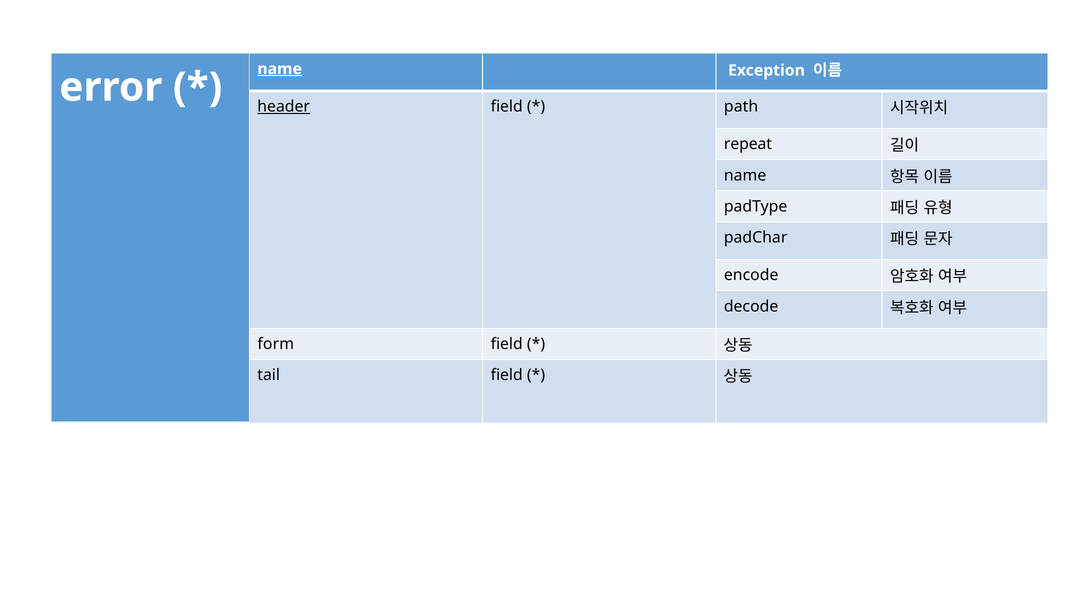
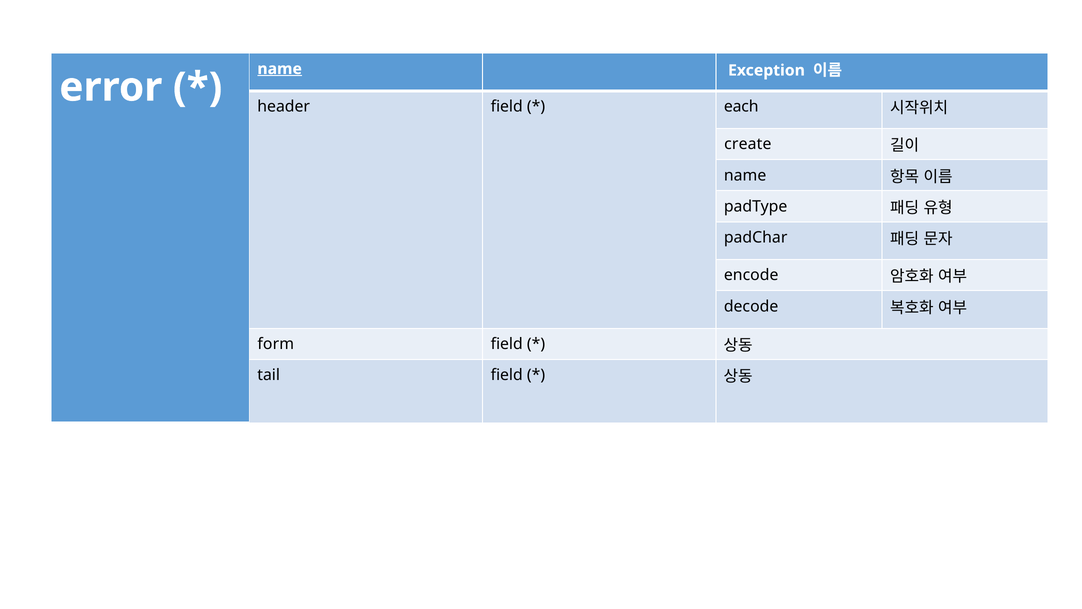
header underline: present -> none
path: path -> each
repeat: repeat -> create
